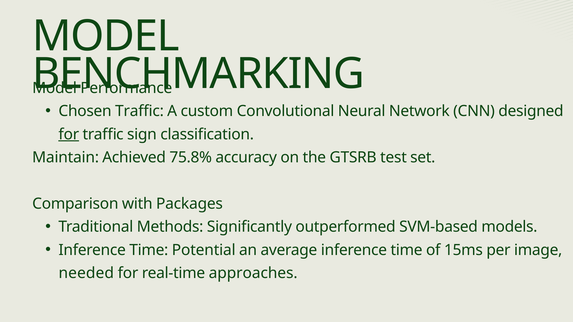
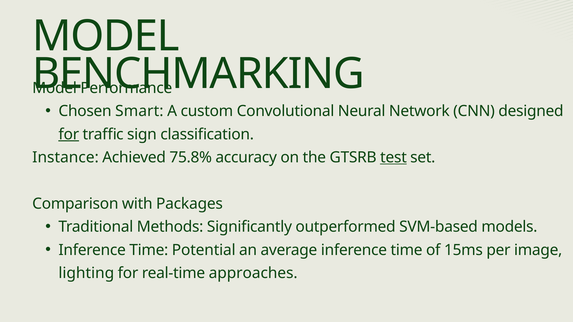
Chosen Traffic: Traffic -> Smart
Maintain: Maintain -> Instance
test underline: none -> present
needed: needed -> lighting
